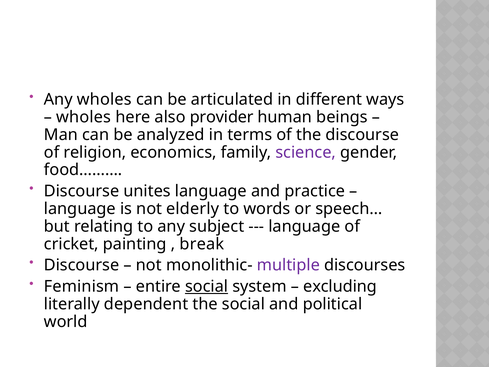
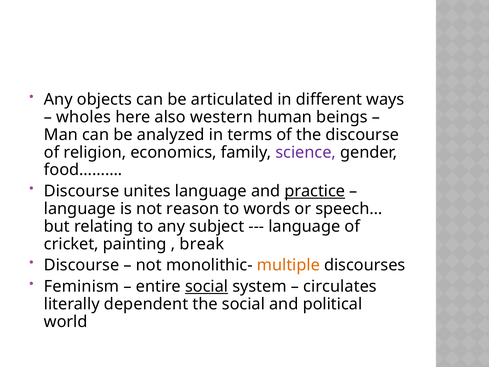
Any wholes: wholes -> objects
provider: provider -> western
practice underline: none -> present
elderly: elderly -> reason
multiple colour: purple -> orange
excluding: excluding -> circulates
